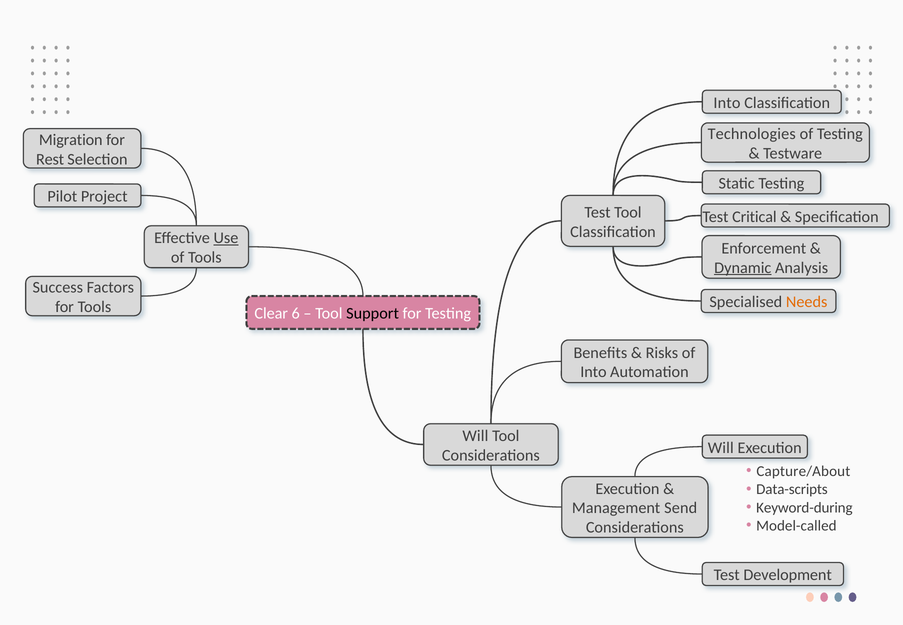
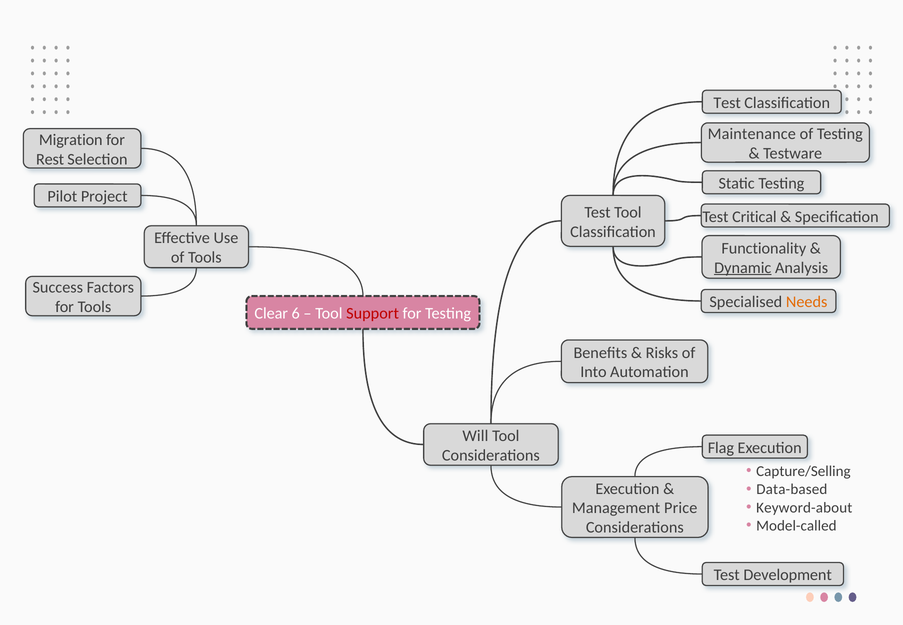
Into at (727, 103): Into -> Test
Technologies: Technologies -> Maintenance
Use underline: present -> none
Enforcement: Enforcement -> Functionality
Support colour: black -> red
Will at (721, 448): Will -> Flag
Capture/About: Capture/About -> Capture/Selling
Data-scripts: Data-scripts -> Data-based
Keyword-during: Keyword-during -> Keyword-about
Send: Send -> Price
